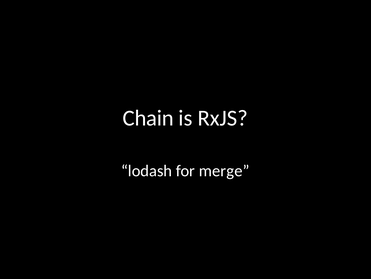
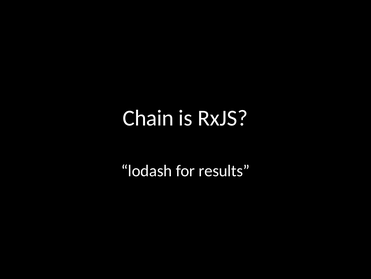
merge: merge -> results
